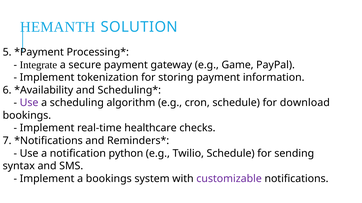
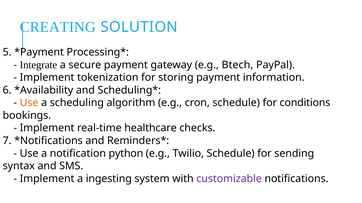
HEMANTH: HEMANTH -> CREATING
Game: Game -> Btech
Use at (29, 103) colour: purple -> orange
download: download -> conditions
a bookings: bookings -> ingesting
